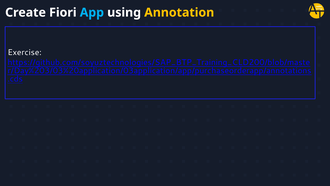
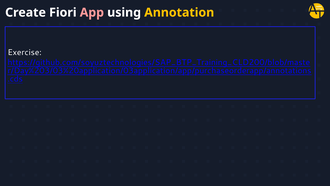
App colour: light blue -> pink
